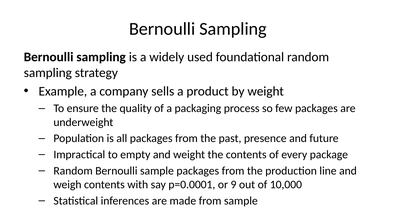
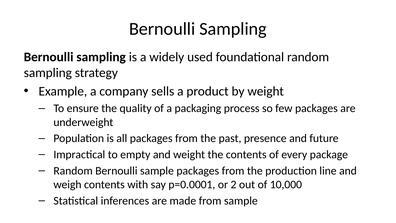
9: 9 -> 2
